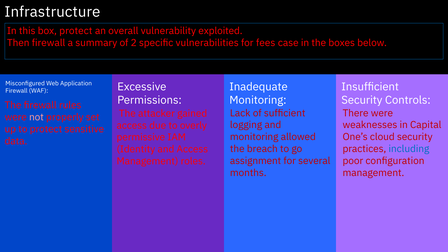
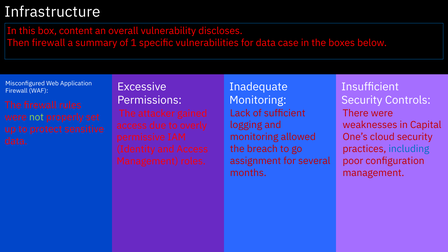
box protect: protect -> content
exploited: exploited -> discloses
2: 2 -> 1
for fees: fees -> data
not colour: pink -> light green
